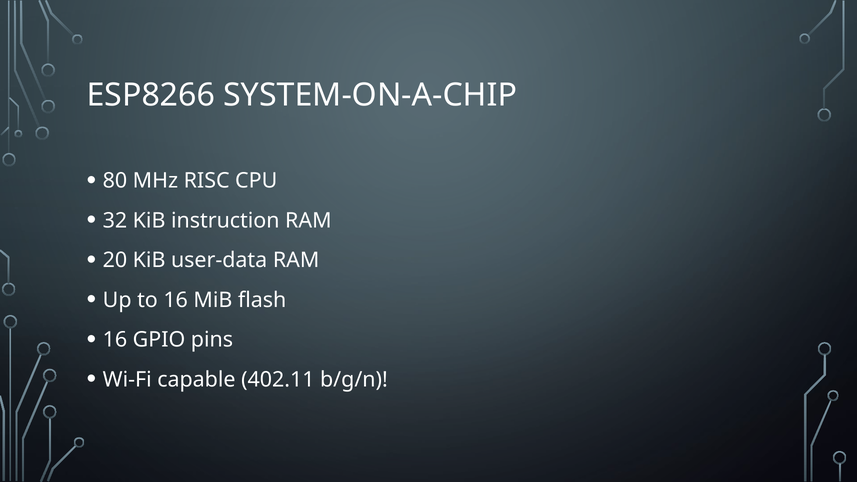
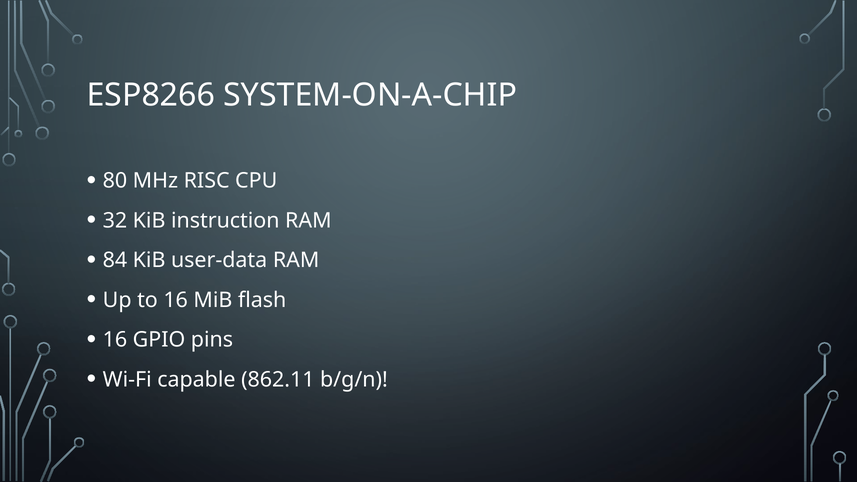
20: 20 -> 84
402.11: 402.11 -> 862.11
